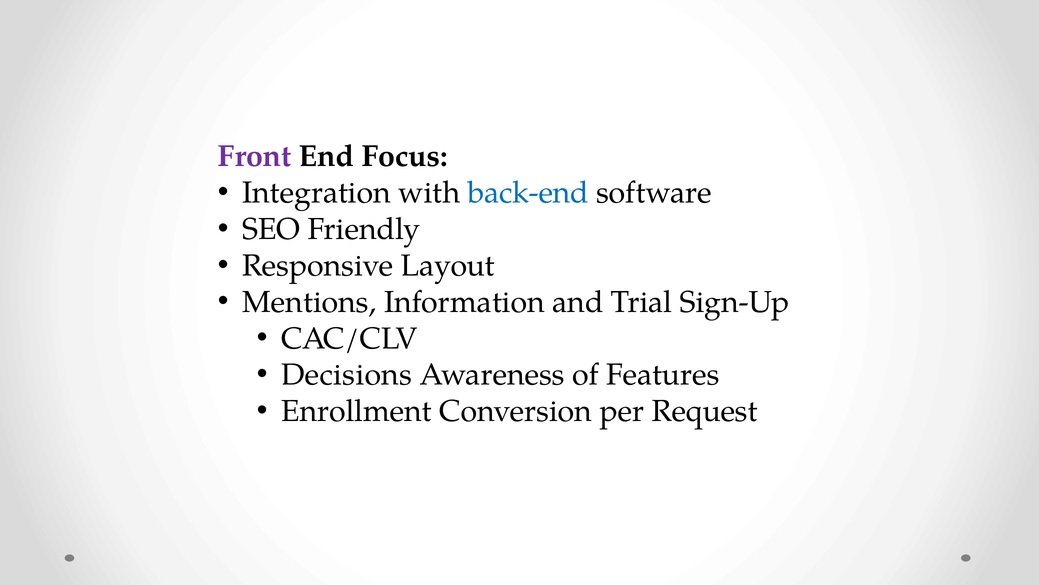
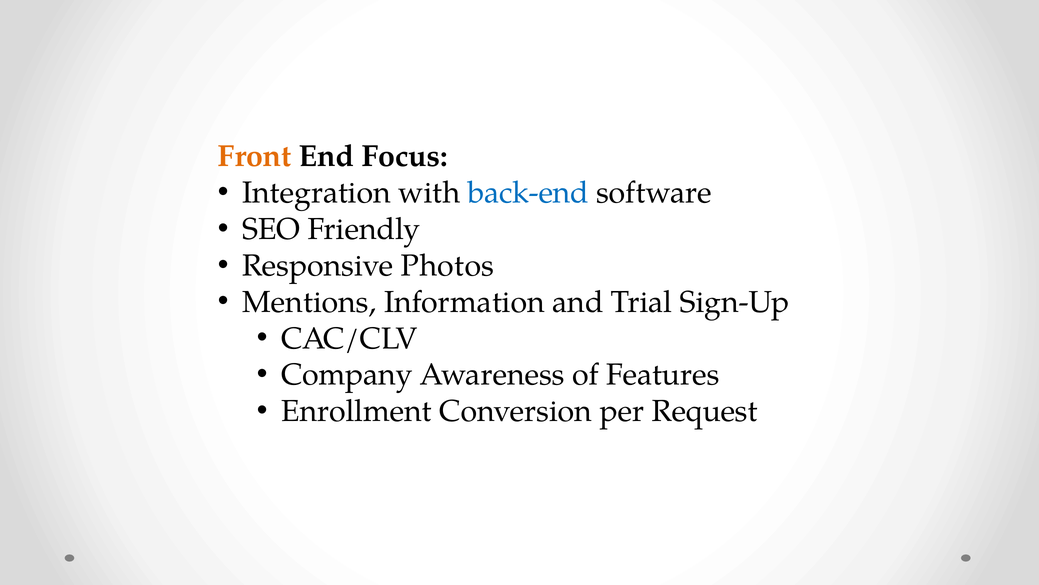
Front colour: purple -> orange
Layout: Layout -> Photos
Decisions: Decisions -> Company
